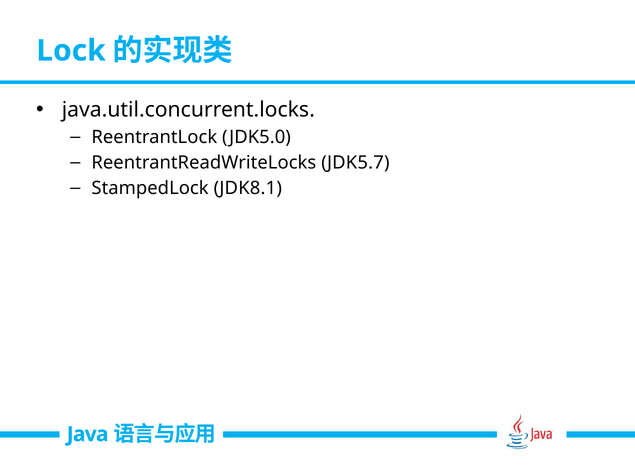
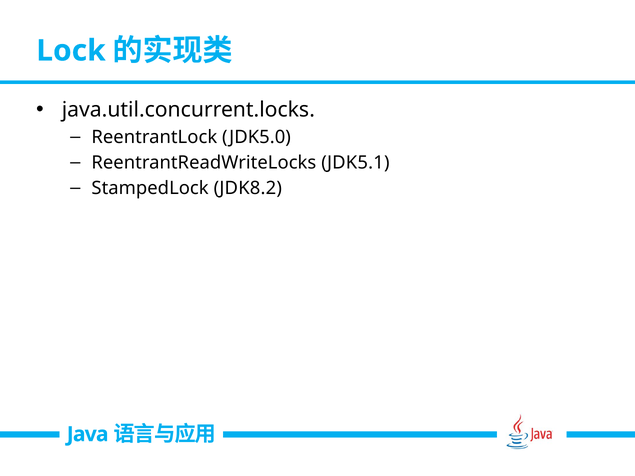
JDK5.7: JDK5.7 -> JDK5.1
JDK8.1: JDK8.1 -> JDK8.2
